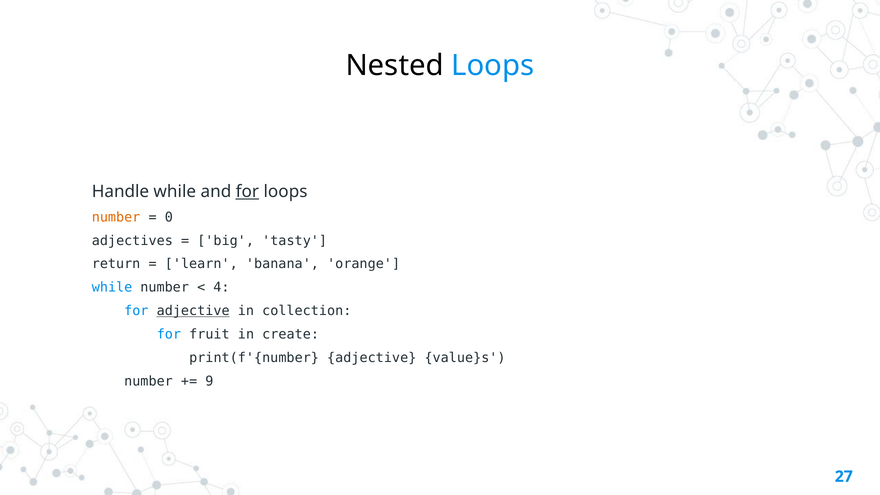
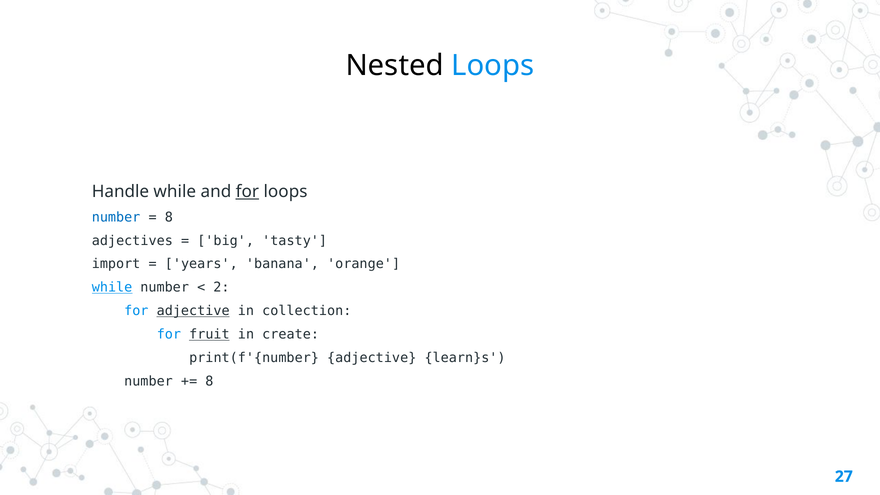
number at (116, 217) colour: orange -> blue
0 at (169, 217): 0 -> 8
return: return -> import
learn: learn -> years
while at (112, 288) underline: none -> present
4: 4 -> 2
fruit underline: none -> present
value}s: value}s -> learn}s
9 at (209, 382): 9 -> 8
